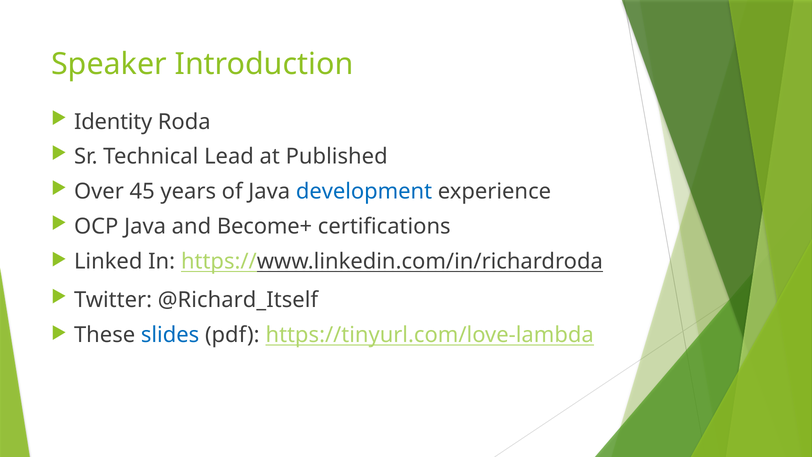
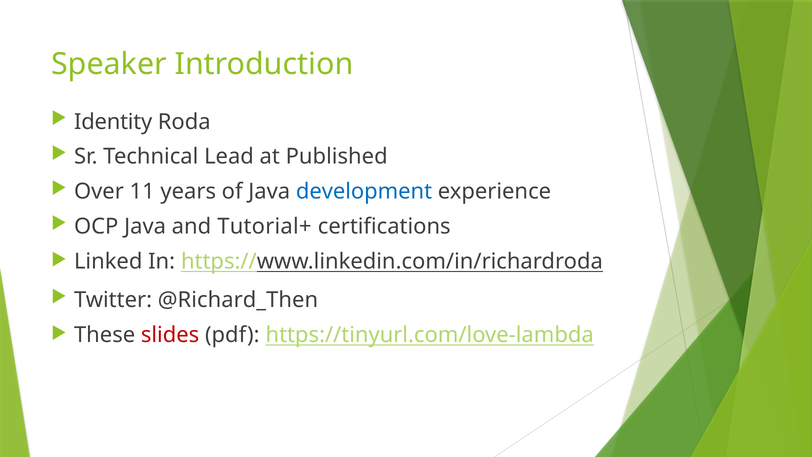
45: 45 -> 11
Become+: Become+ -> Tutorial+
@Richard_Itself: @Richard_Itself -> @Richard_Then
slides colour: blue -> red
